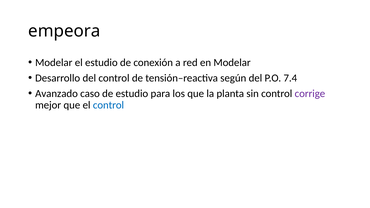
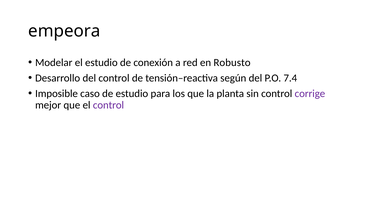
en Modelar: Modelar -> Robusto
Avanzado: Avanzado -> Imposible
control at (108, 105) colour: blue -> purple
